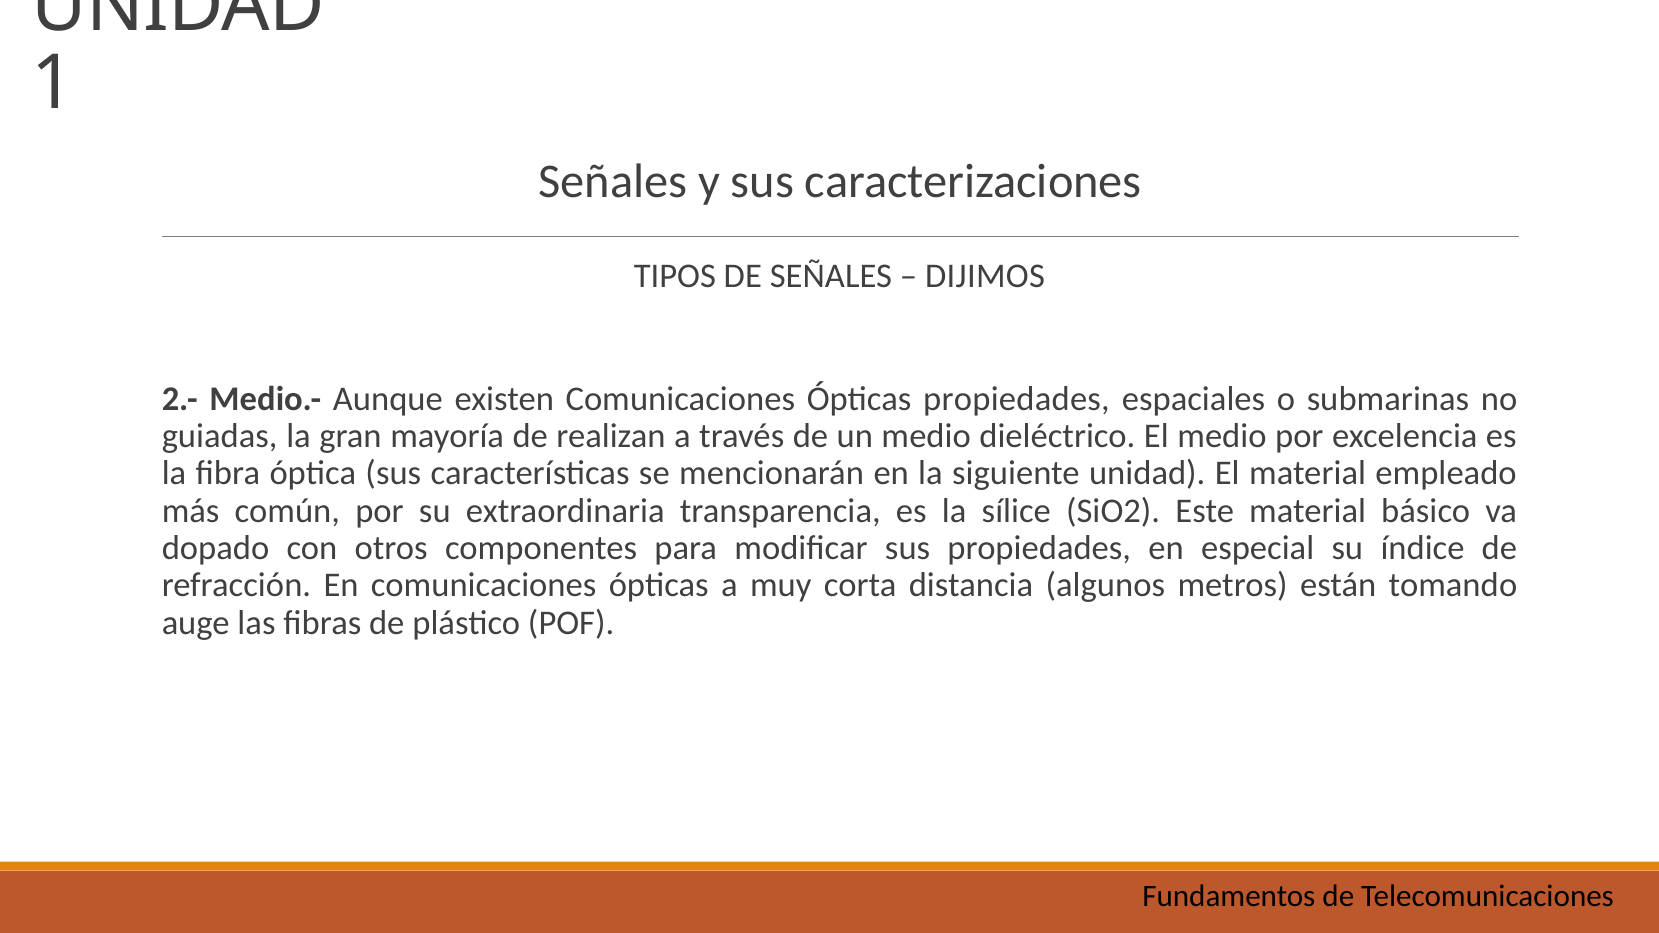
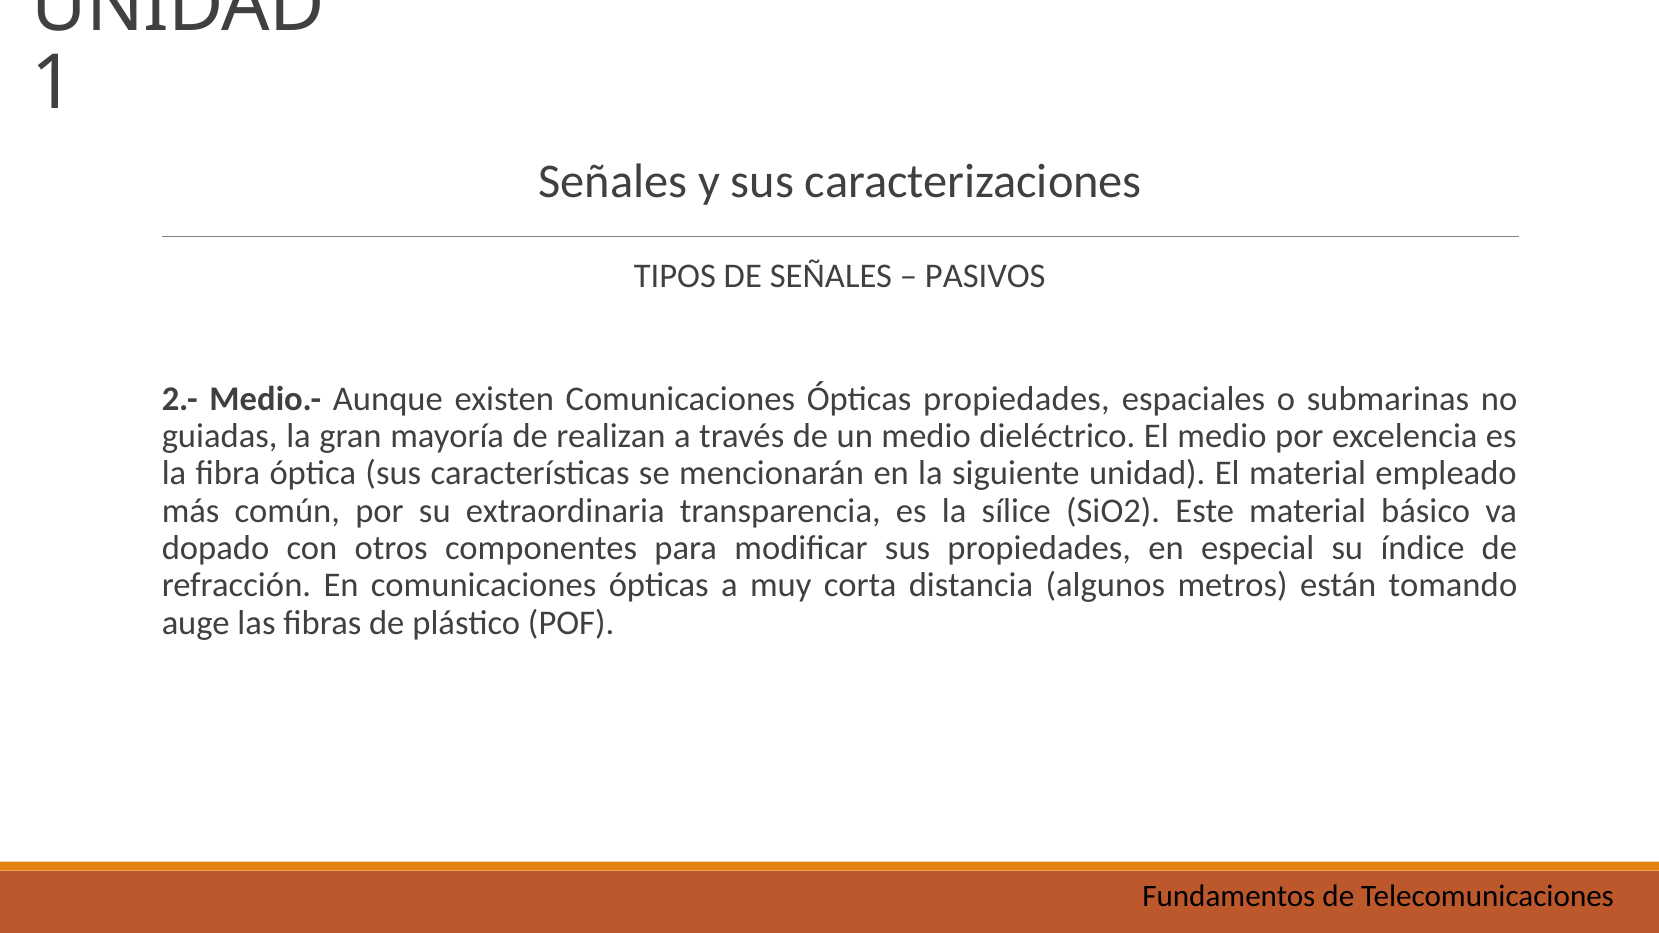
DIJIMOS: DIJIMOS -> PASIVOS
